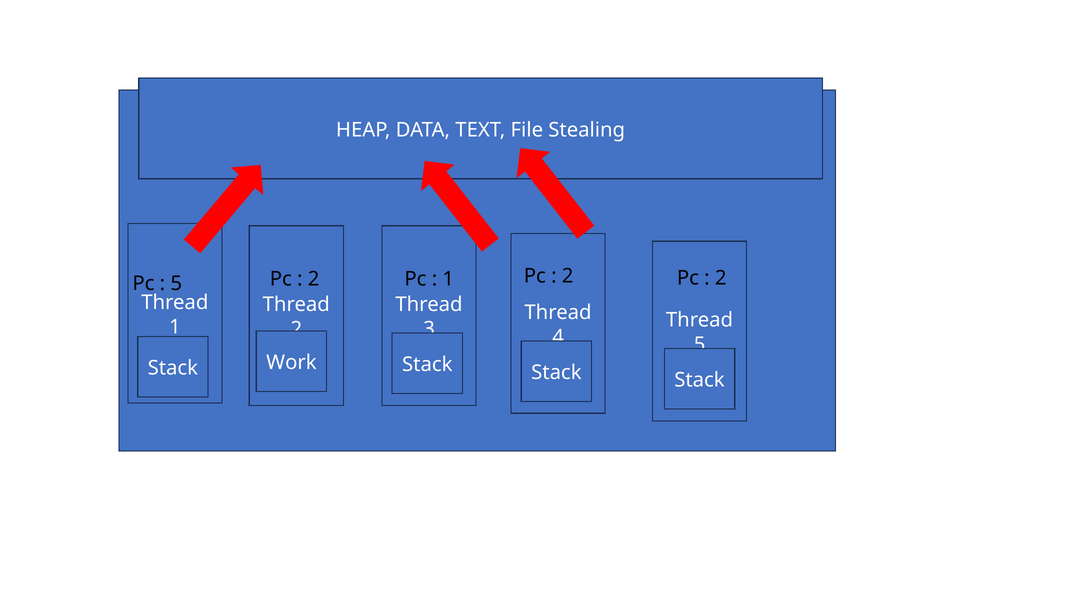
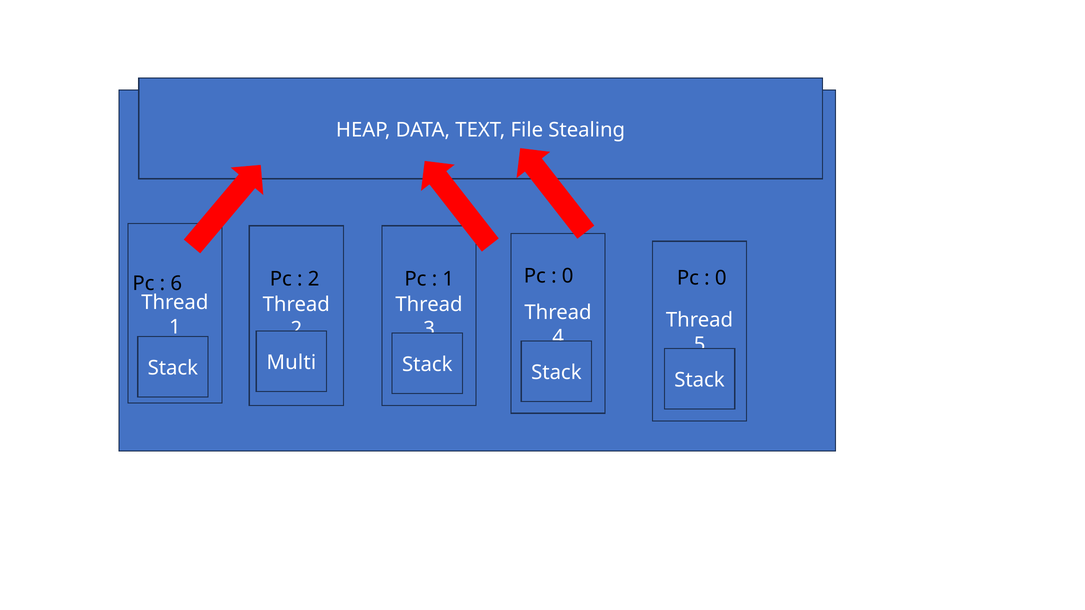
2 at (568, 276): 2 -> 0
2 at (721, 278): 2 -> 0
5 at (176, 284): 5 -> 6
Work: Work -> Multi
